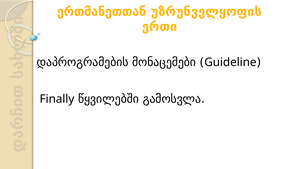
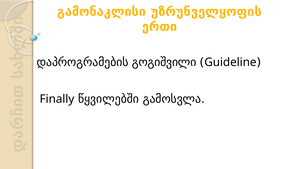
ერთმანეთთან: ერთმანეთთან -> გამონაკლისი
მონაცემები: მონაცემები -> გოგიშვილი
